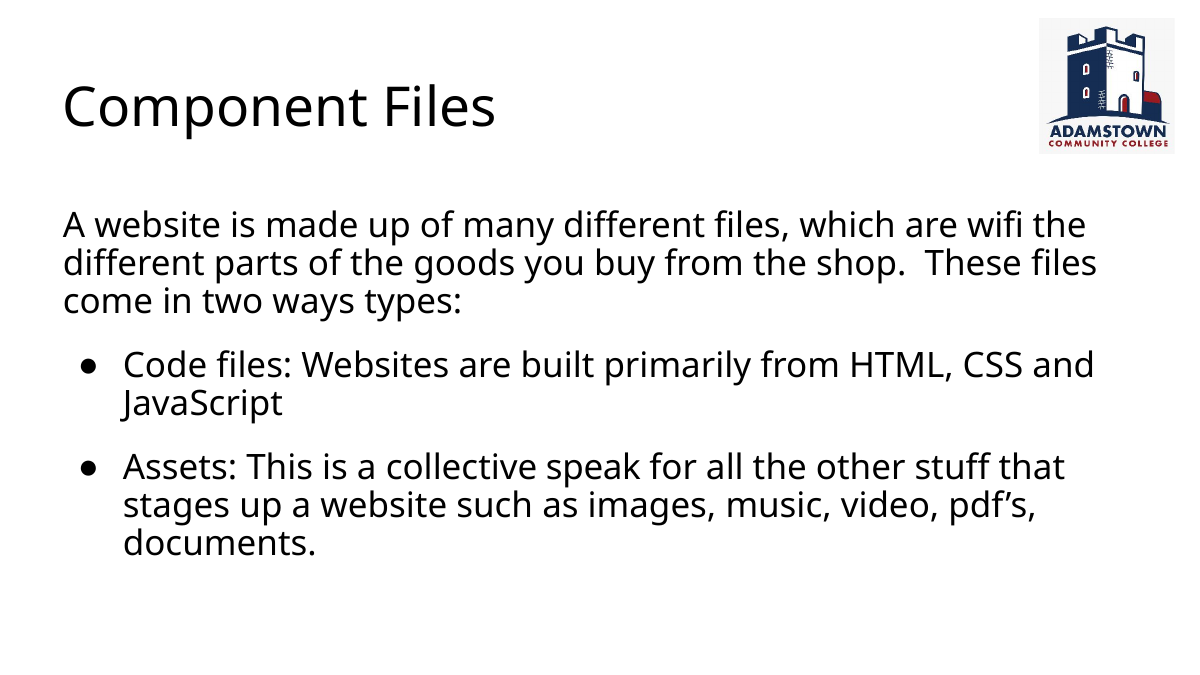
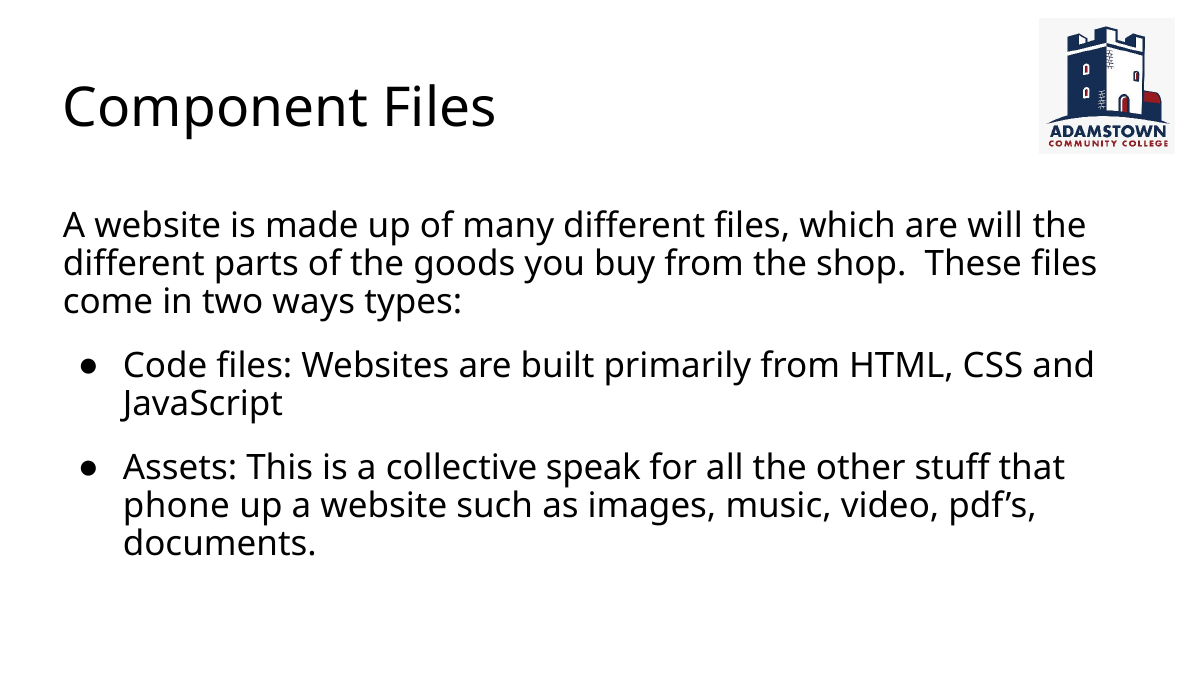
wifi: wifi -> will
stages: stages -> phone
